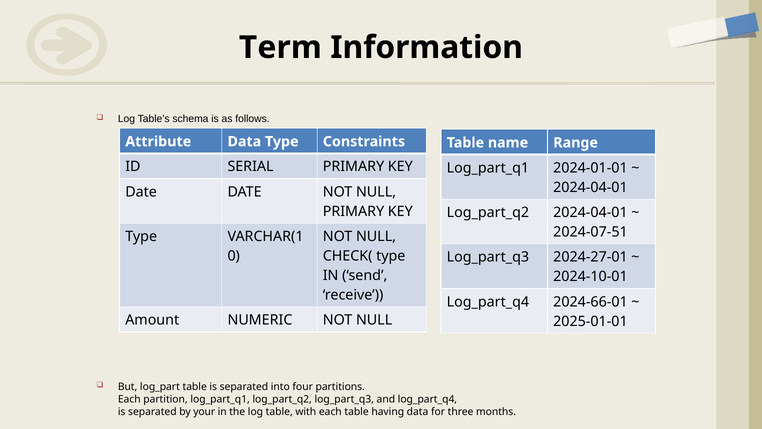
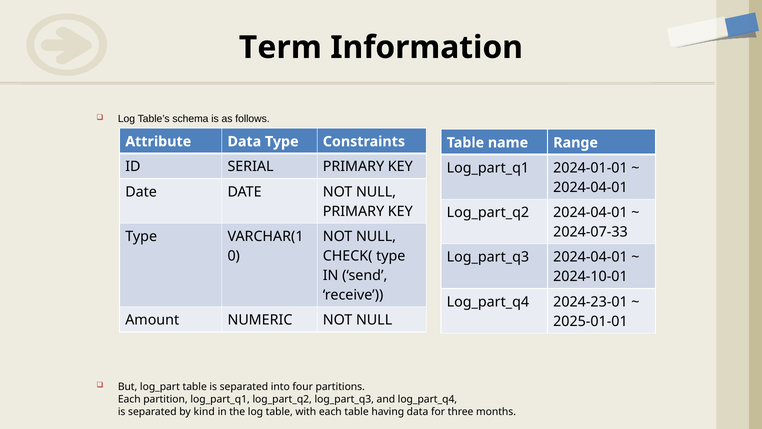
2024-07-51: 2024-07-51 -> 2024-07-33
Log_part_q3 2024-27-01: 2024-27-01 -> 2024-04-01
2024-66-01: 2024-66-01 -> 2024-23-01
your: your -> kind
